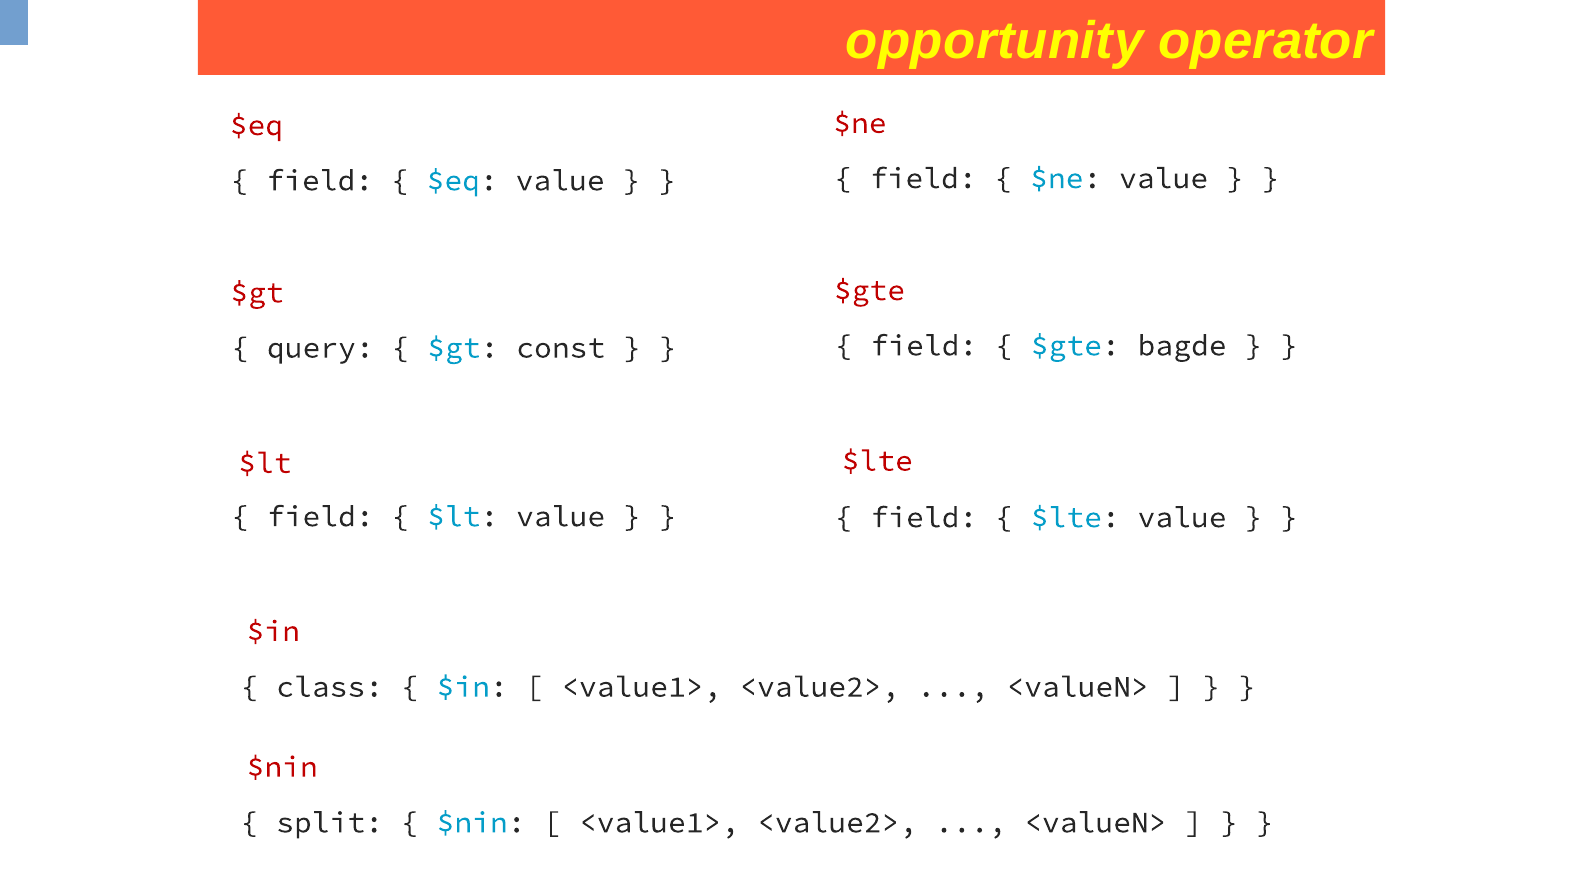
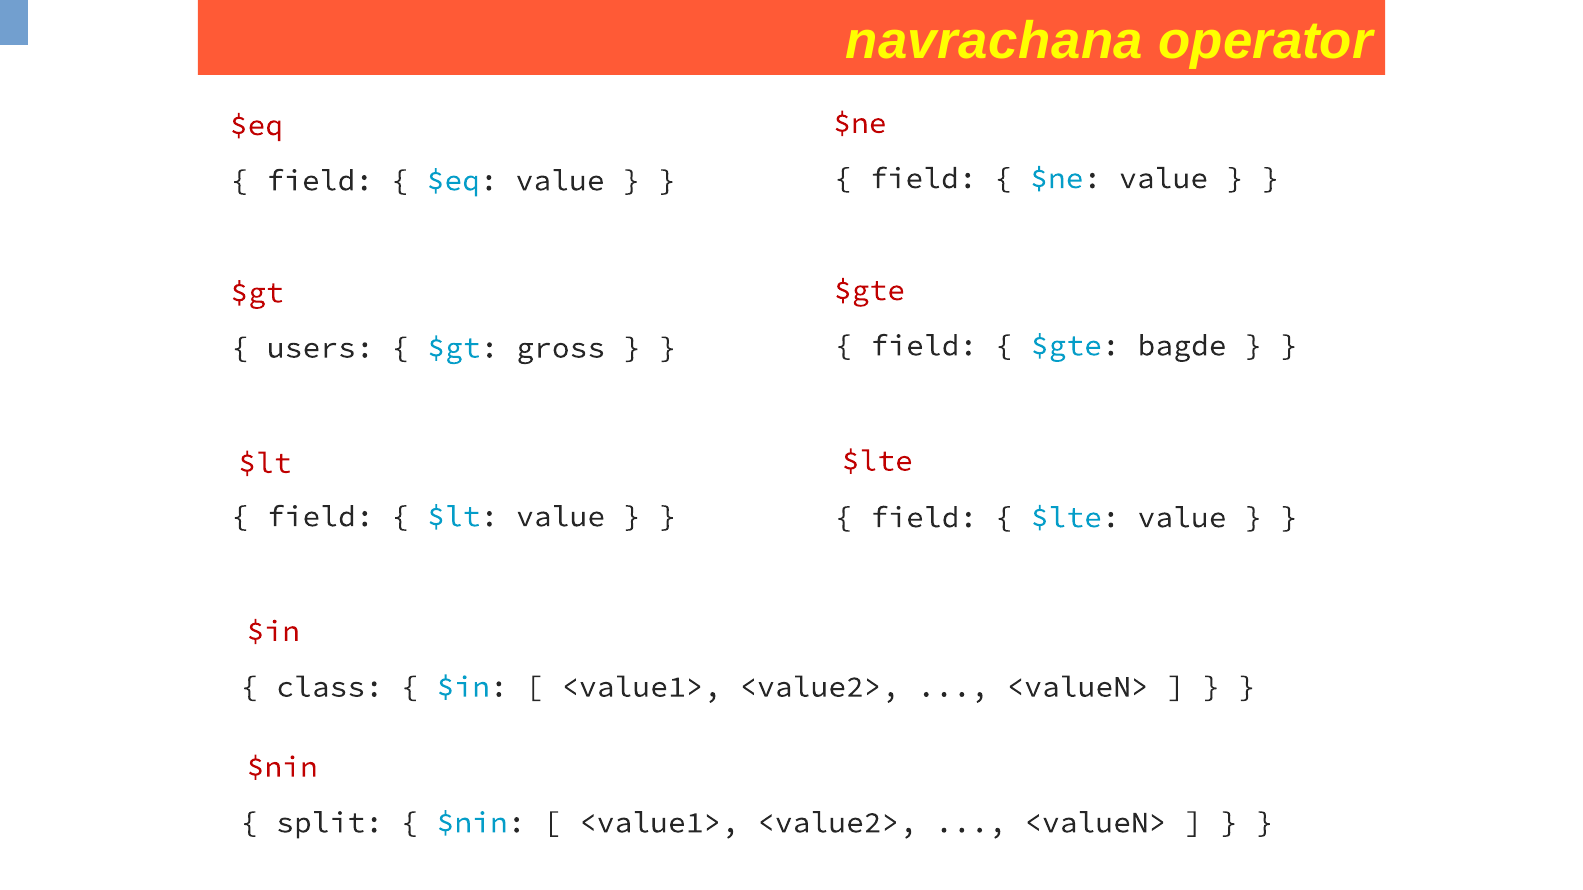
opportunity: opportunity -> navrachana
query: query -> users
const: const -> gross
